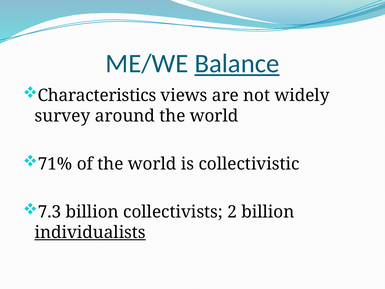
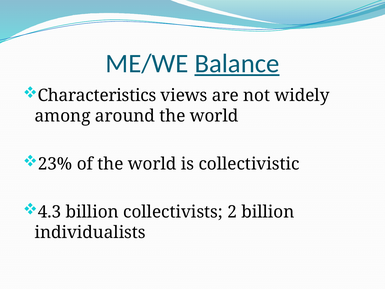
survey: survey -> among
71%: 71% -> 23%
7.3: 7.3 -> 4.3
individualists underline: present -> none
